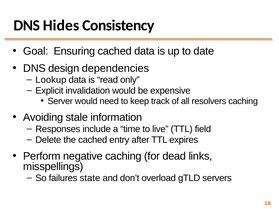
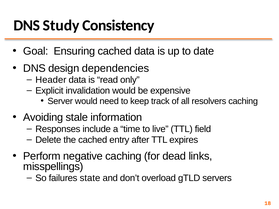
Hides: Hides -> Study
Lookup: Lookup -> Header
